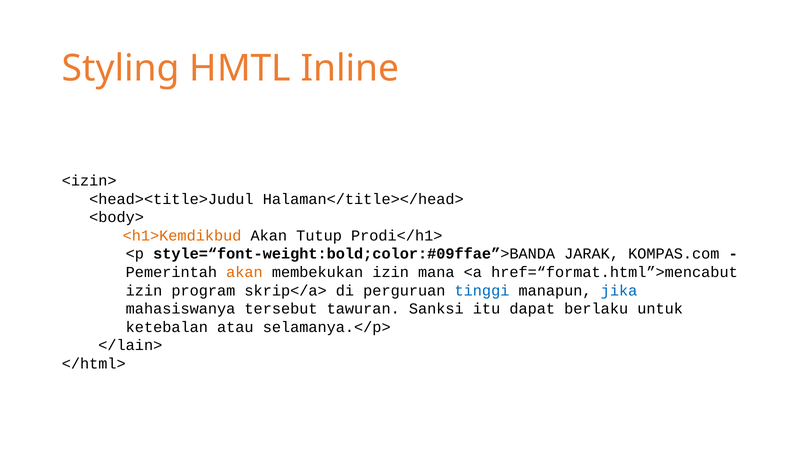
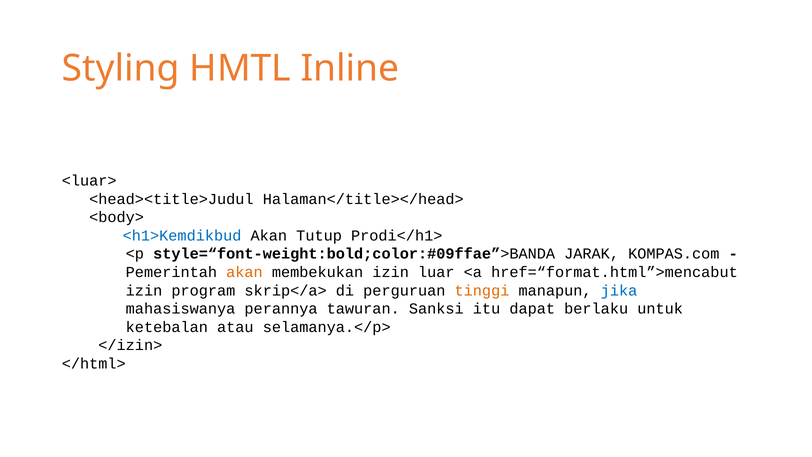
<izin>: <izin> -> <luar>
<h1>Kemdikbud colour: orange -> blue
mana: mana -> luar
tinggi colour: blue -> orange
tersebut: tersebut -> perannya
</lain>: </lain> -> </izin>
